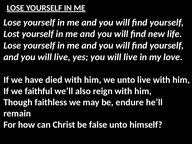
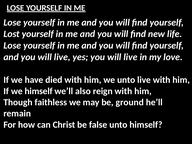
we faithful: faithful -> himself
endure: endure -> ground
